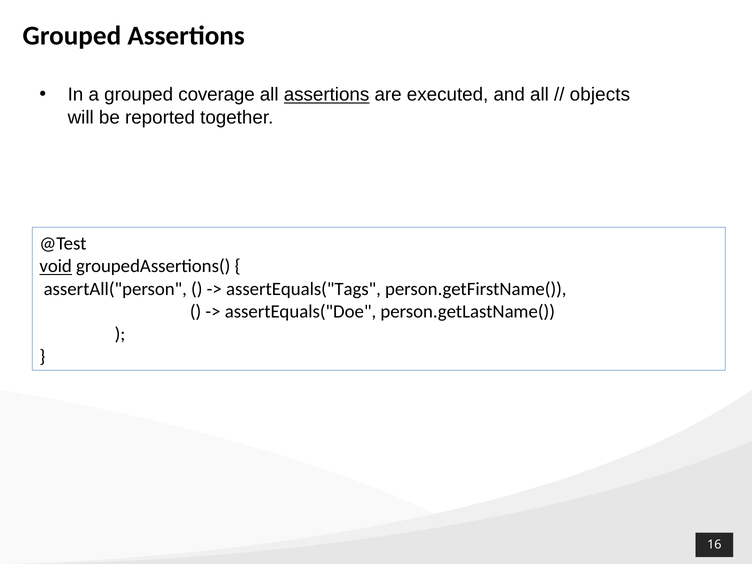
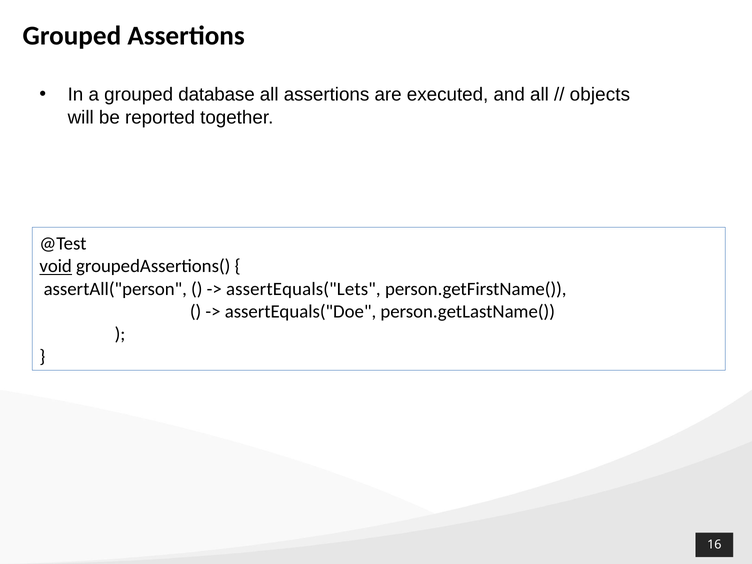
coverage: coverage -> database
assertions at (327, 95) underline: present -> none
assertEquals("Tags: assertEquals("Tags -> assertEquals("Lets
